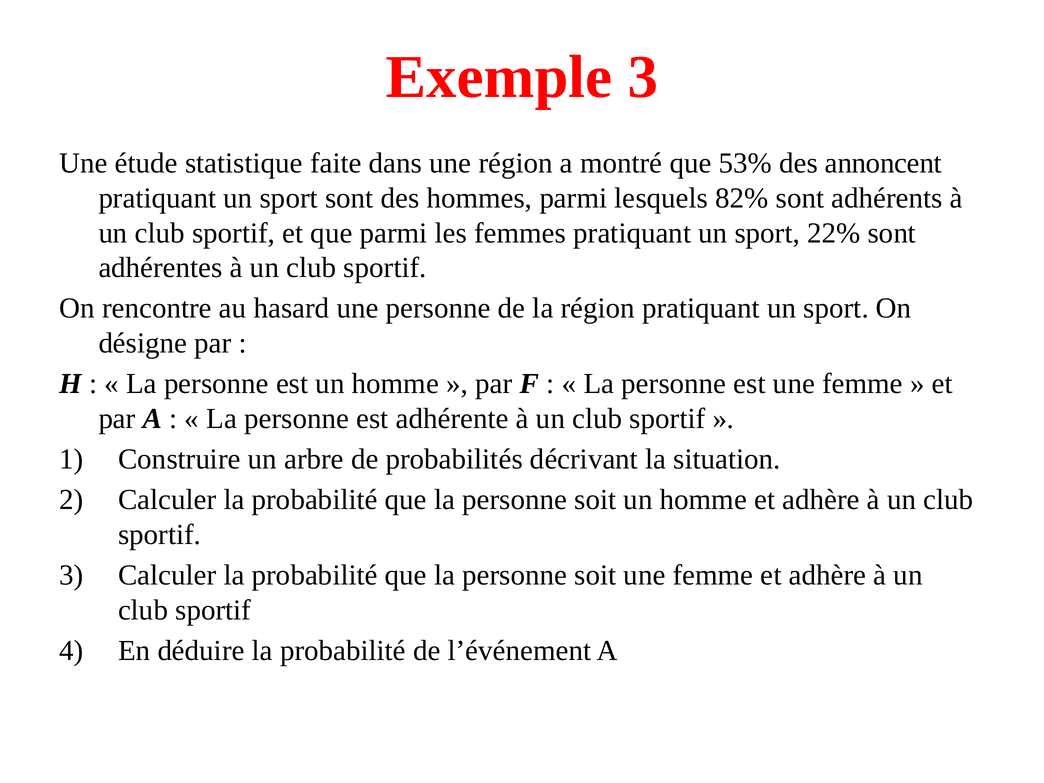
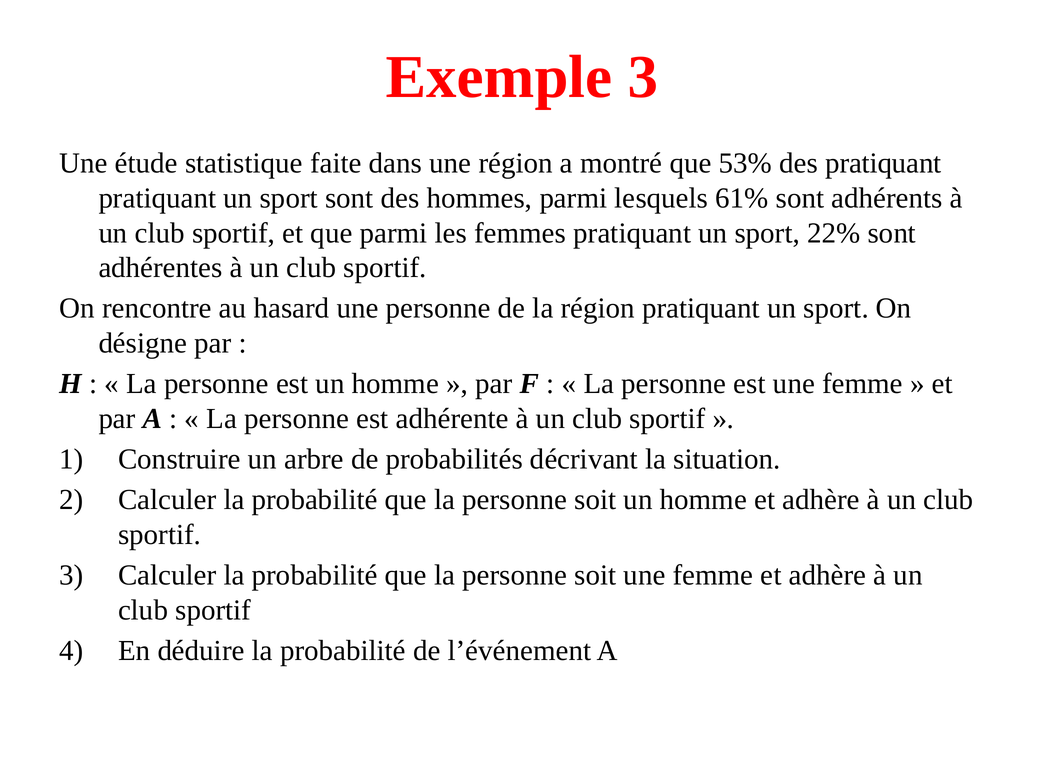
des annoncent: annoncent -> pratiquant
82%: 82% -> 61%
